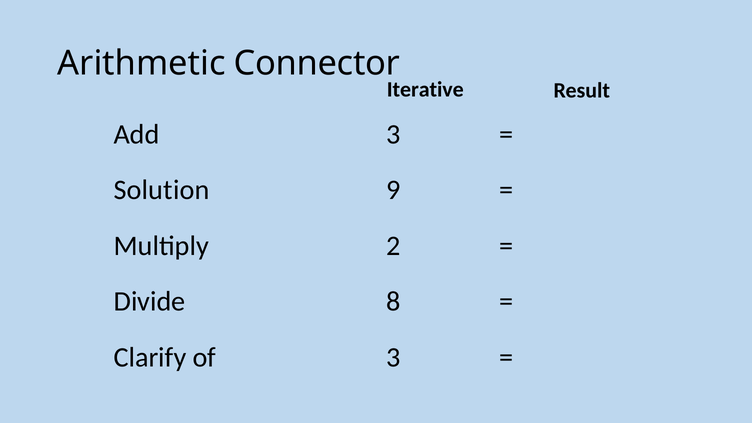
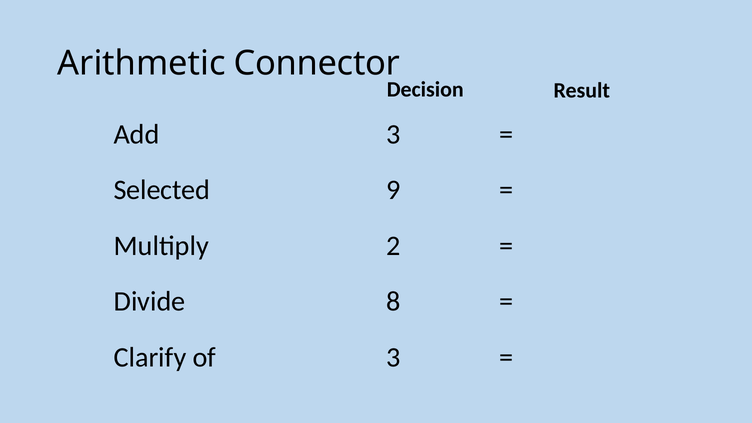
Iterative: Iterative -> Decision
Solution: Solution -> Selected
